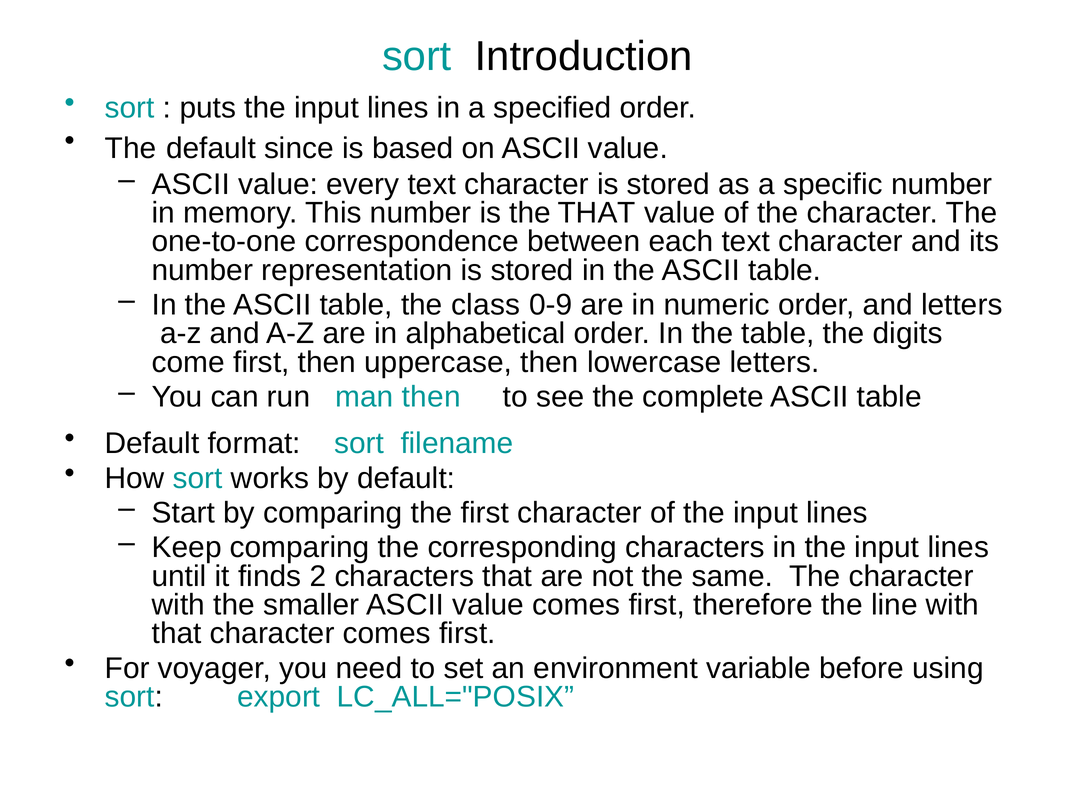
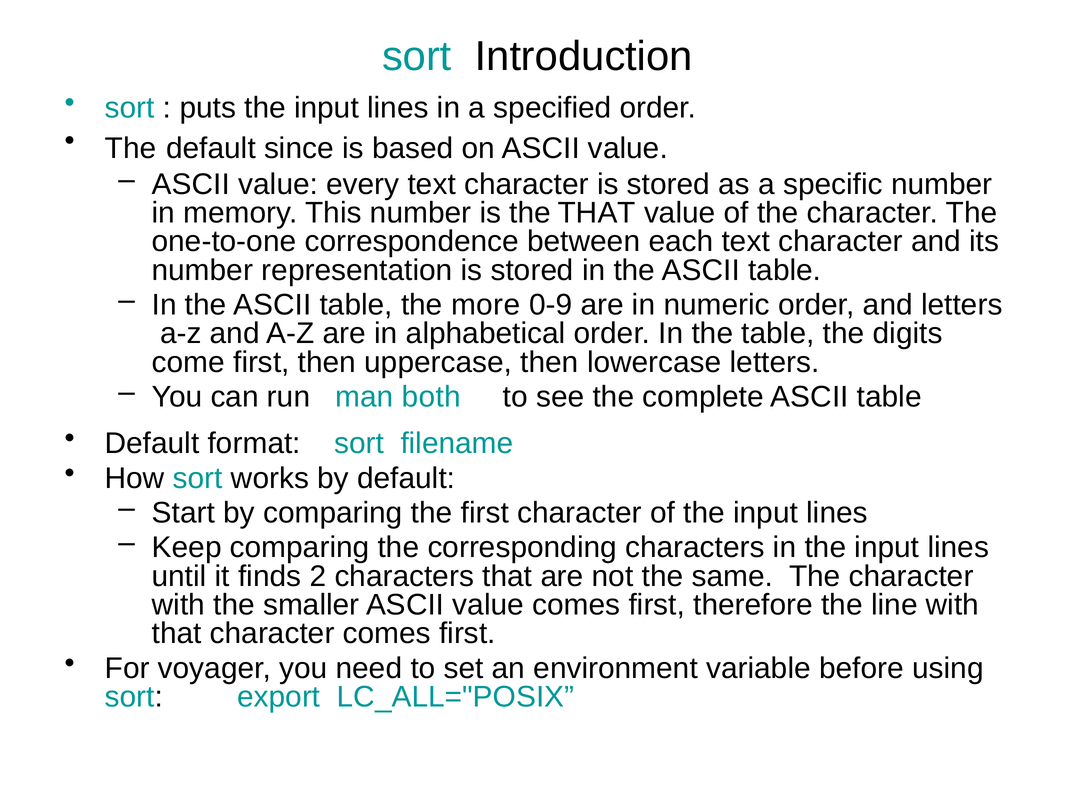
class: class -> more
man then: then -> both
